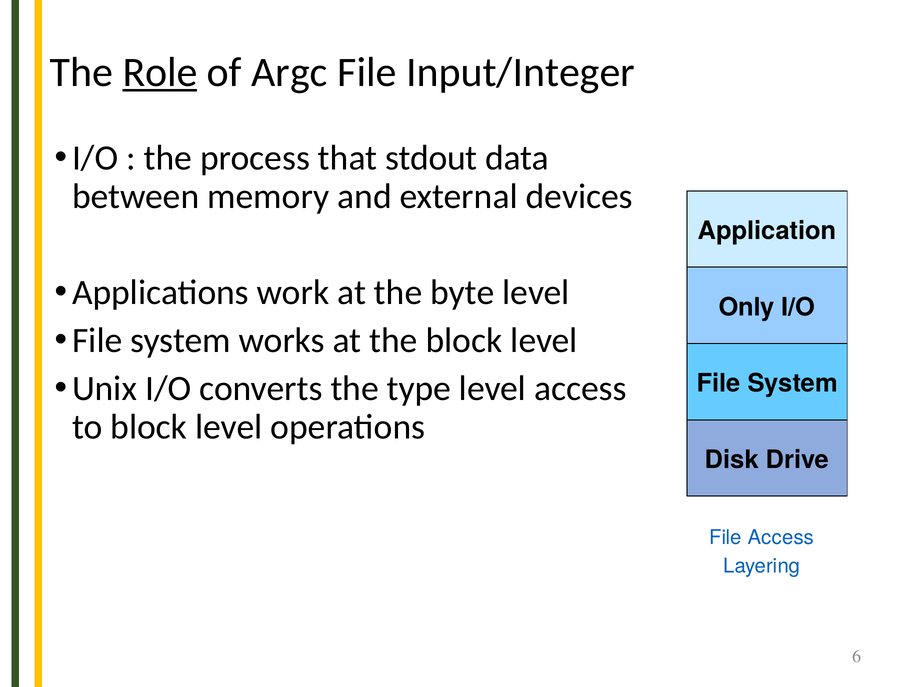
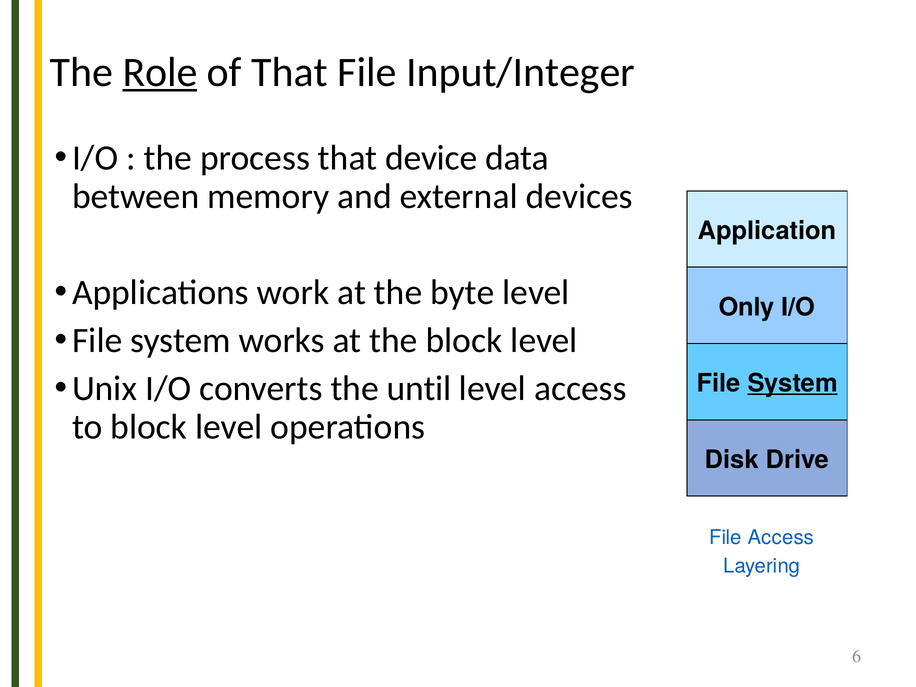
of Argc: Argc -> That
stdout: stdout -> device
type: type -> until
System at (793, 383) underline: none -> present
